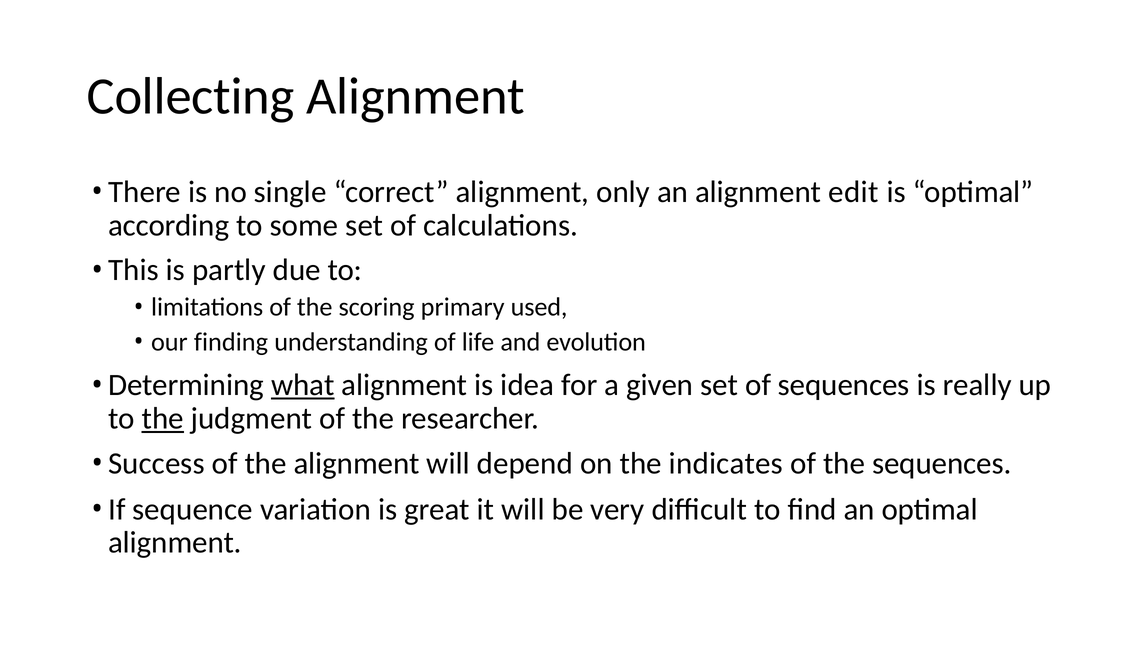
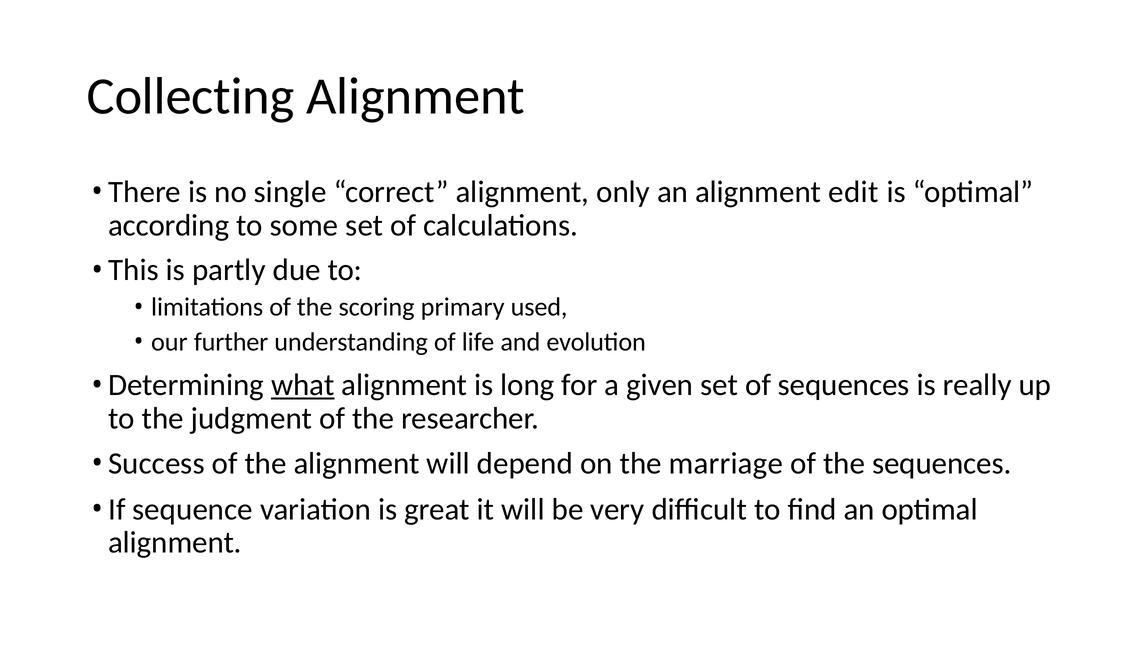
finding: finding -> further
idea: idea -> long
the at (163, 418) underline: present -> none
indicates: indicates -> marriage
